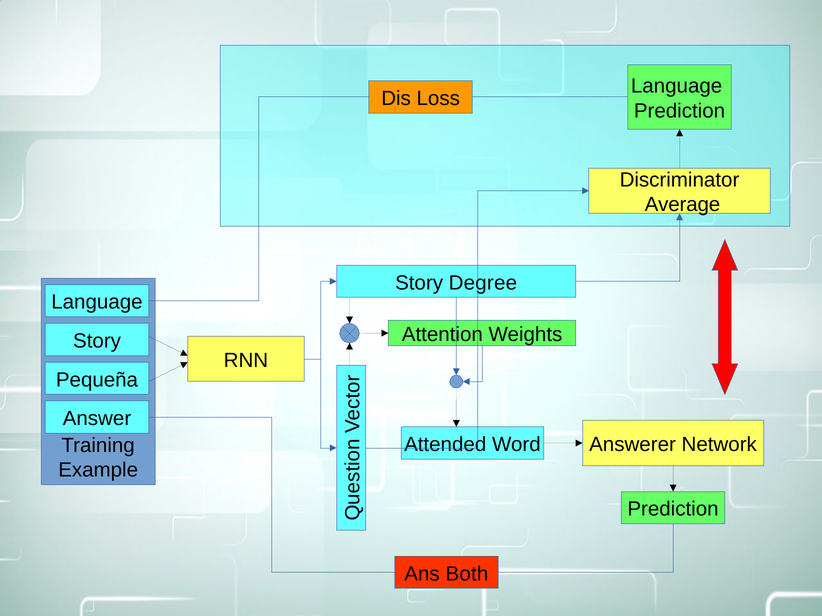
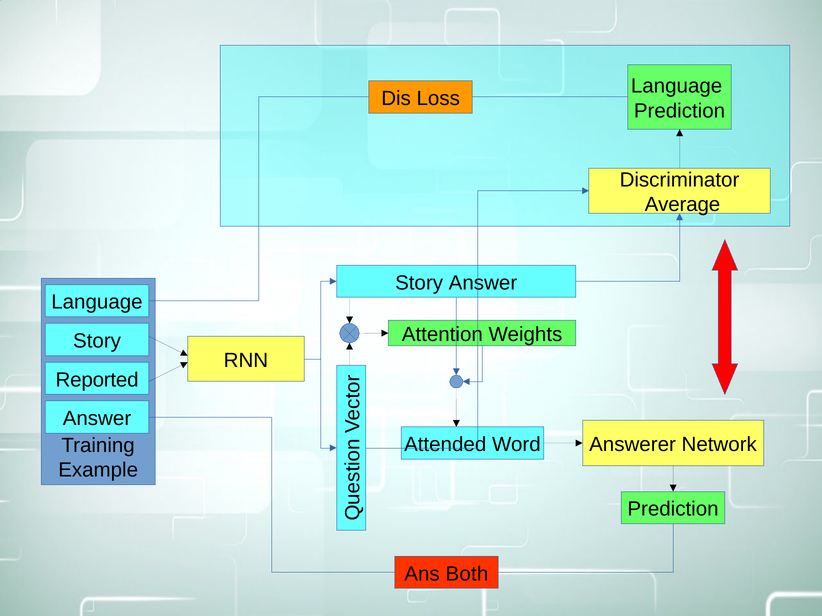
Story Degree: Degree -> Answer
Pequeña: Pequeña -> Reported
